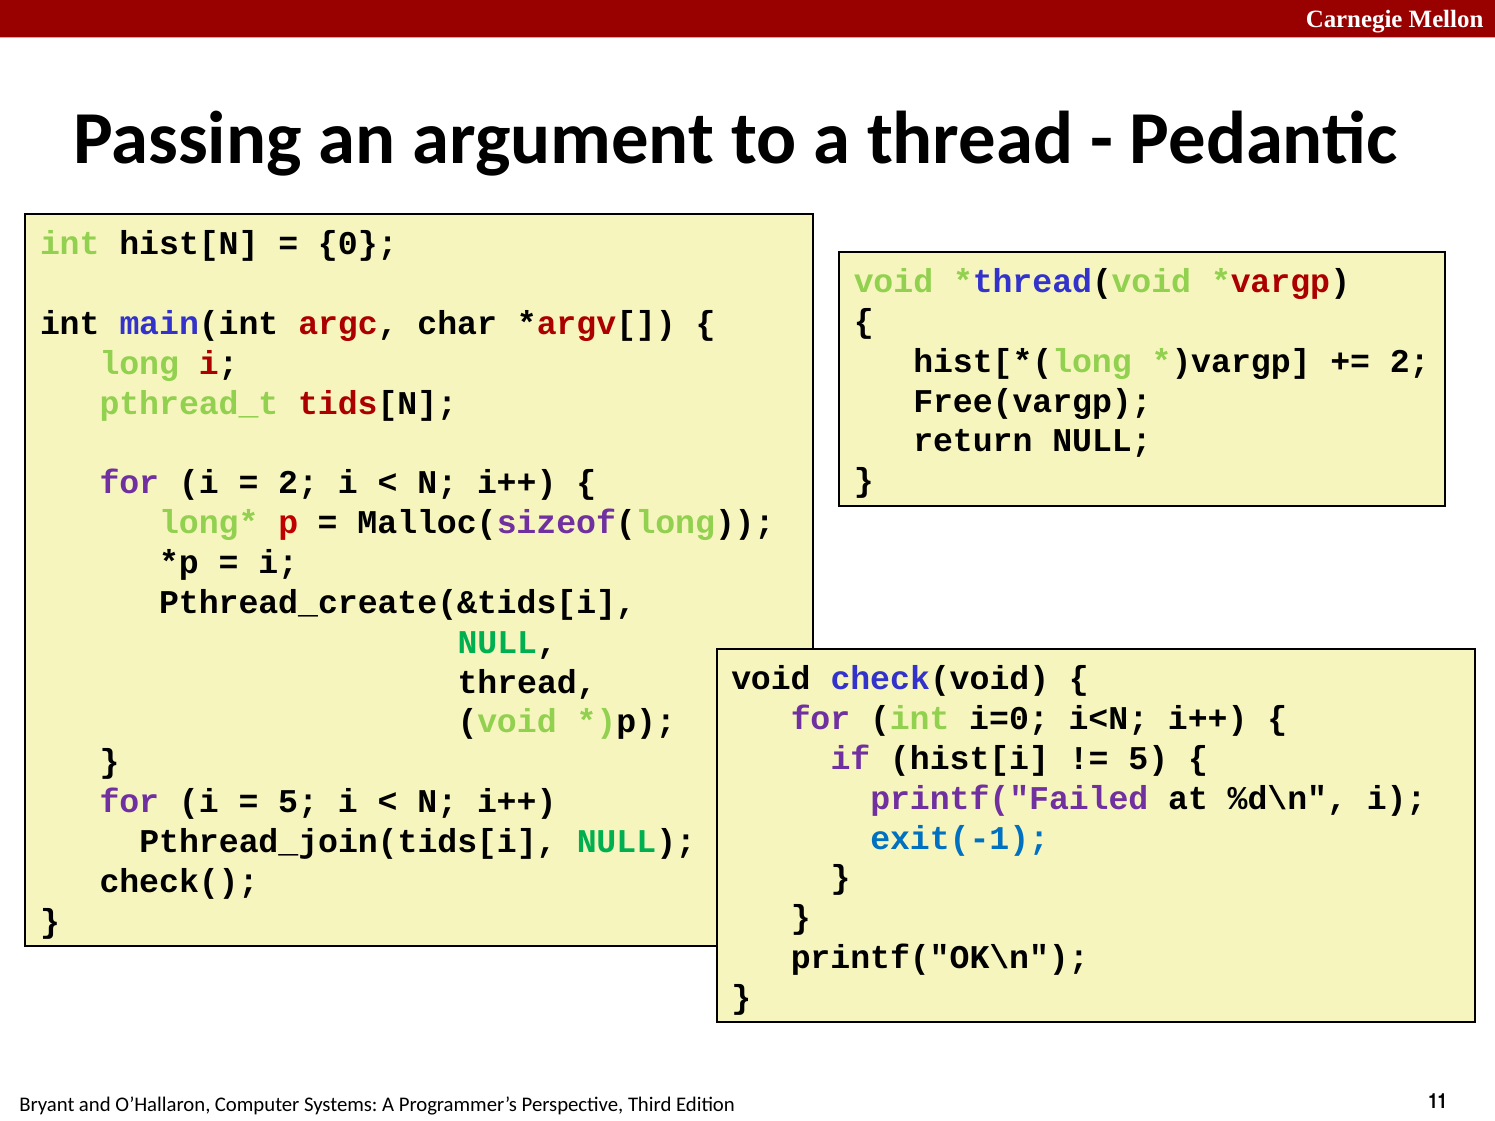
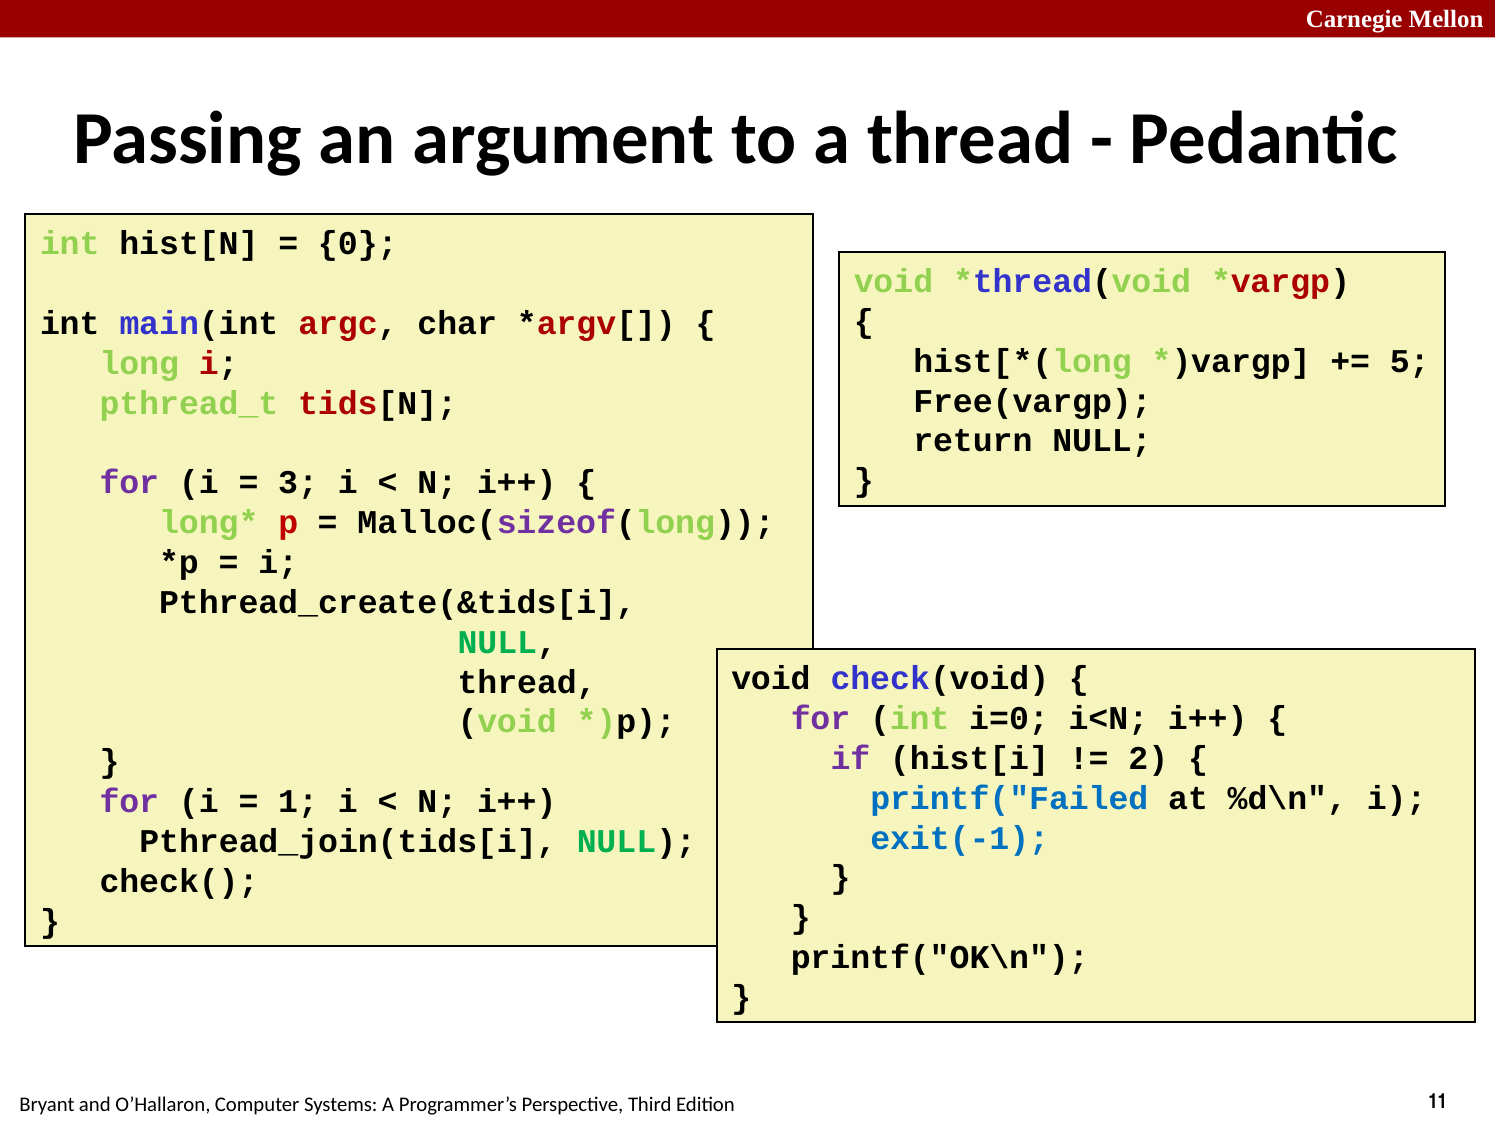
2 at (1410, 361): 2 -> 5
2 at (298, 483): 2 -> 3
5 at (1148, 759): 5 -> 2
printf("Failed colour: purple -> blue
5 at (298, 802): 5 -> 1
